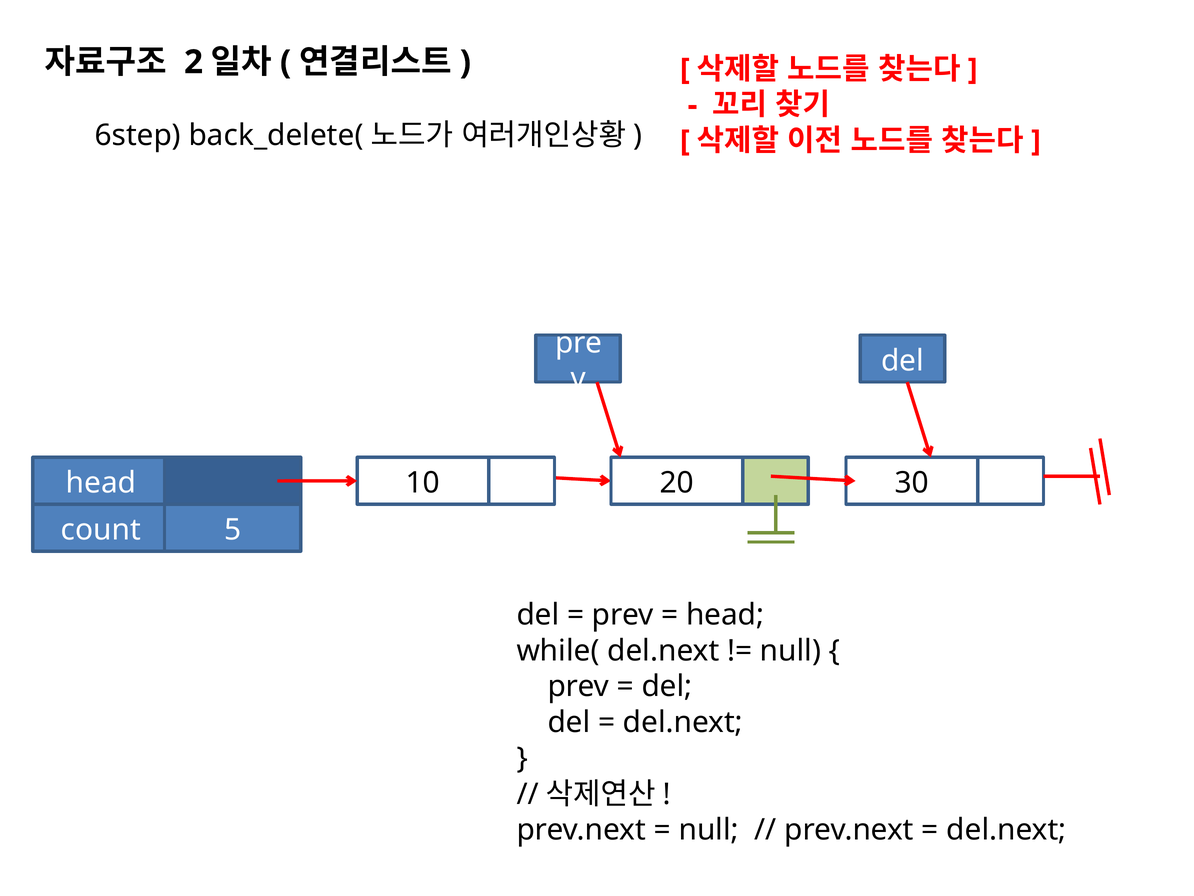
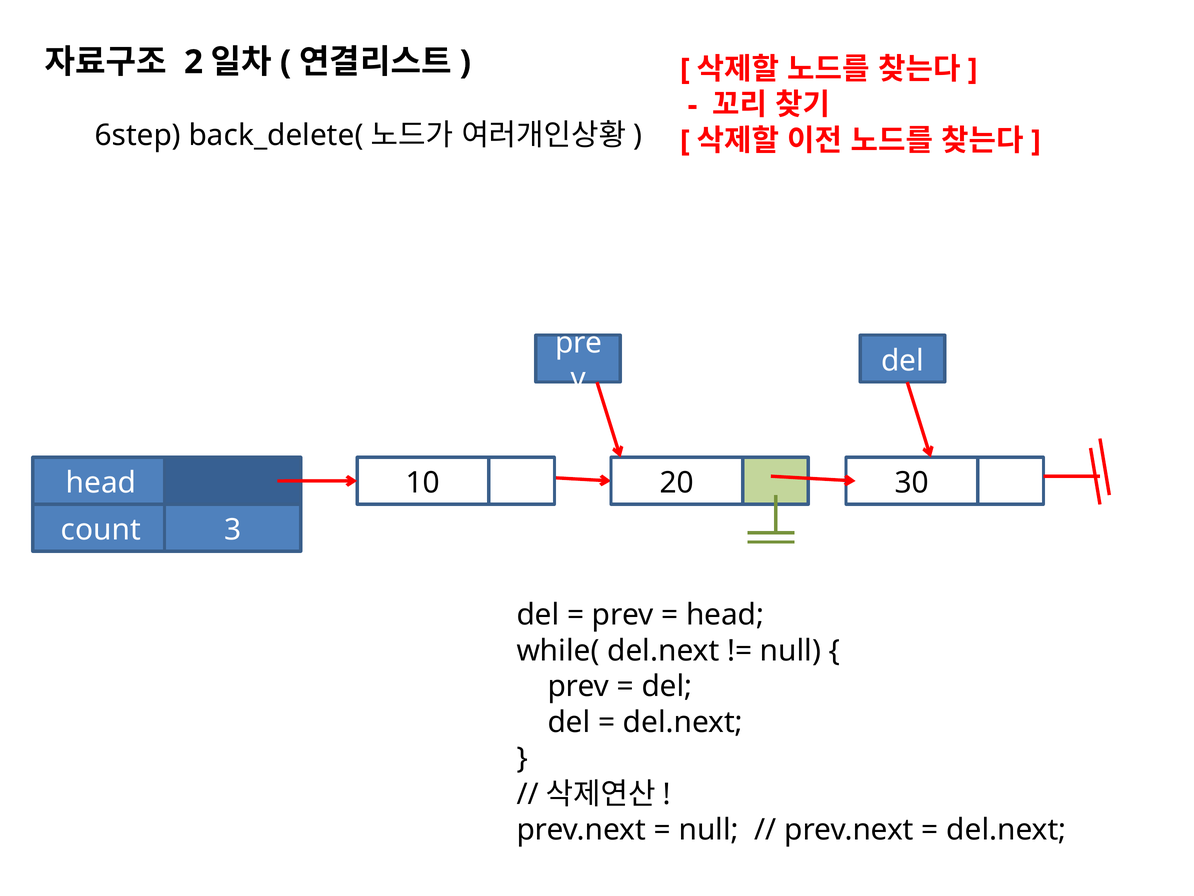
5: 5 -> 3
